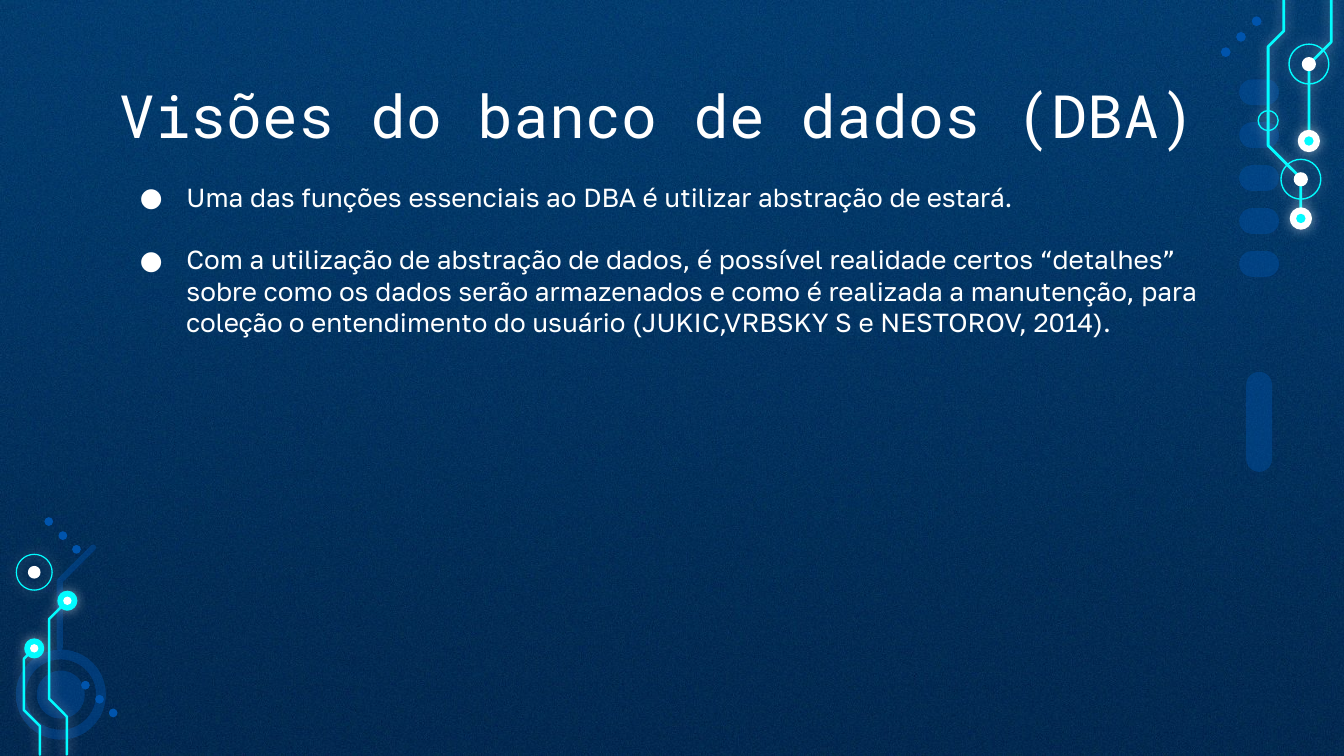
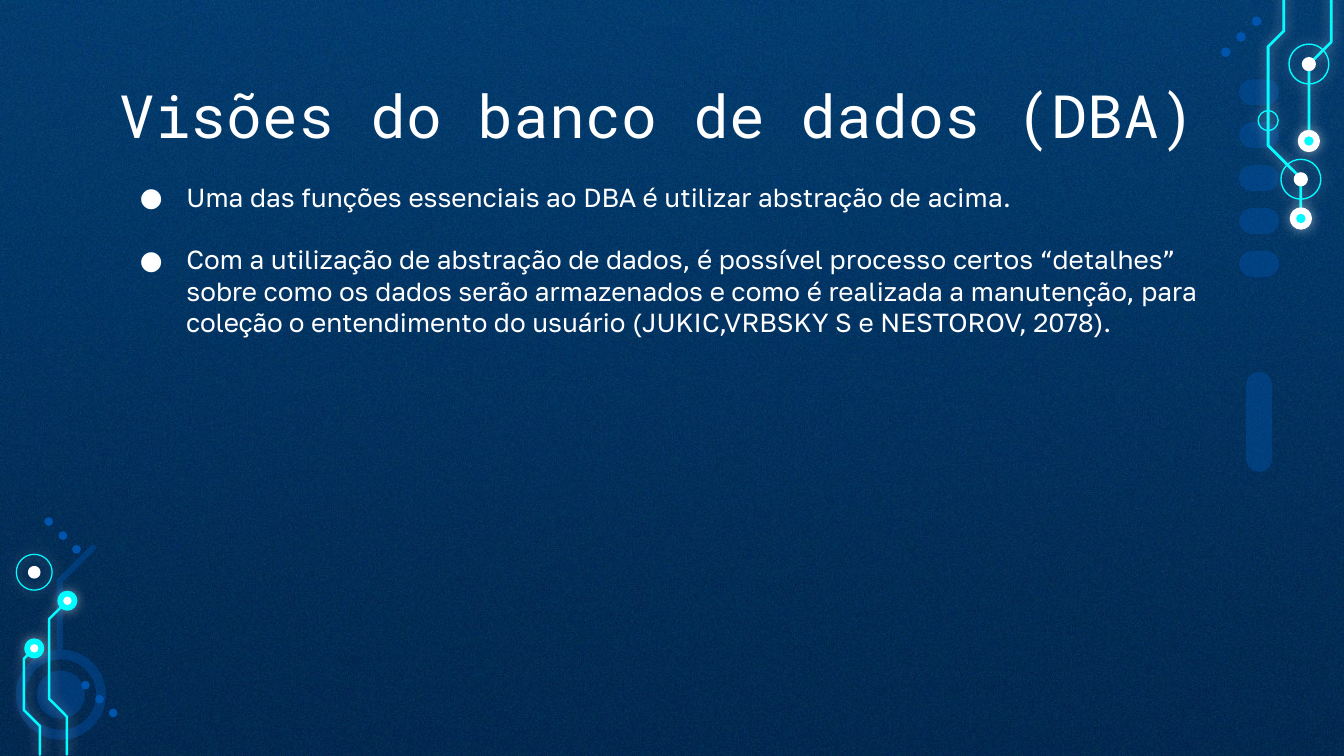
estará: estará -> acima
realidade: realidade -> processo
2014: 2014 -> 2078
